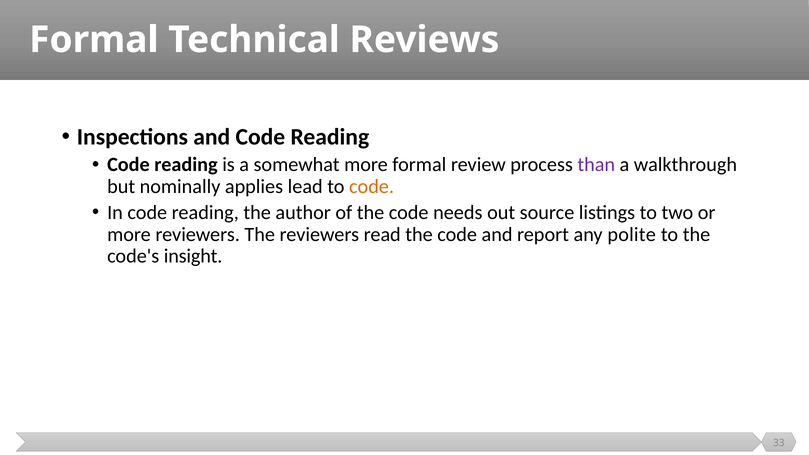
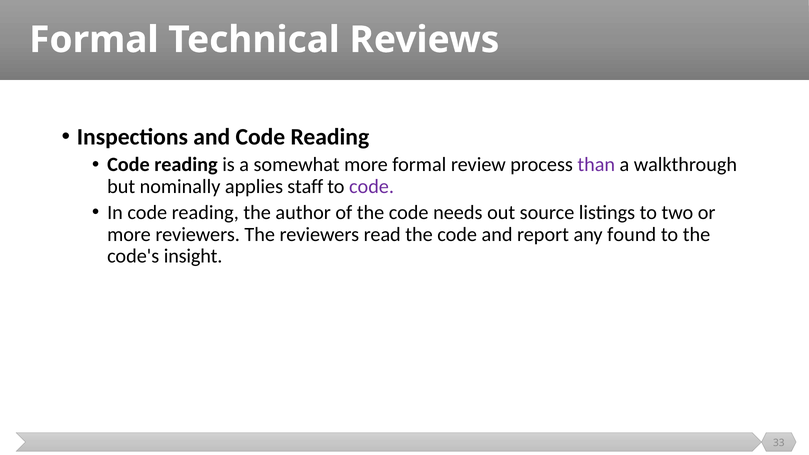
lead: lead -> staff
code at (372, 187) colour: orange -> purple
polite: polite -> found
